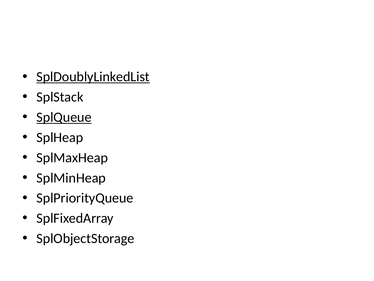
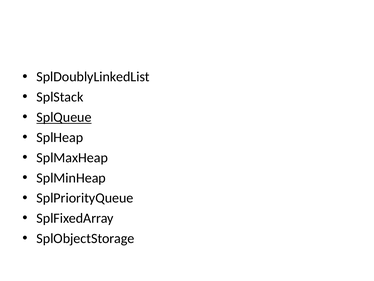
SplDoublyLinkedList underline: present -> none
